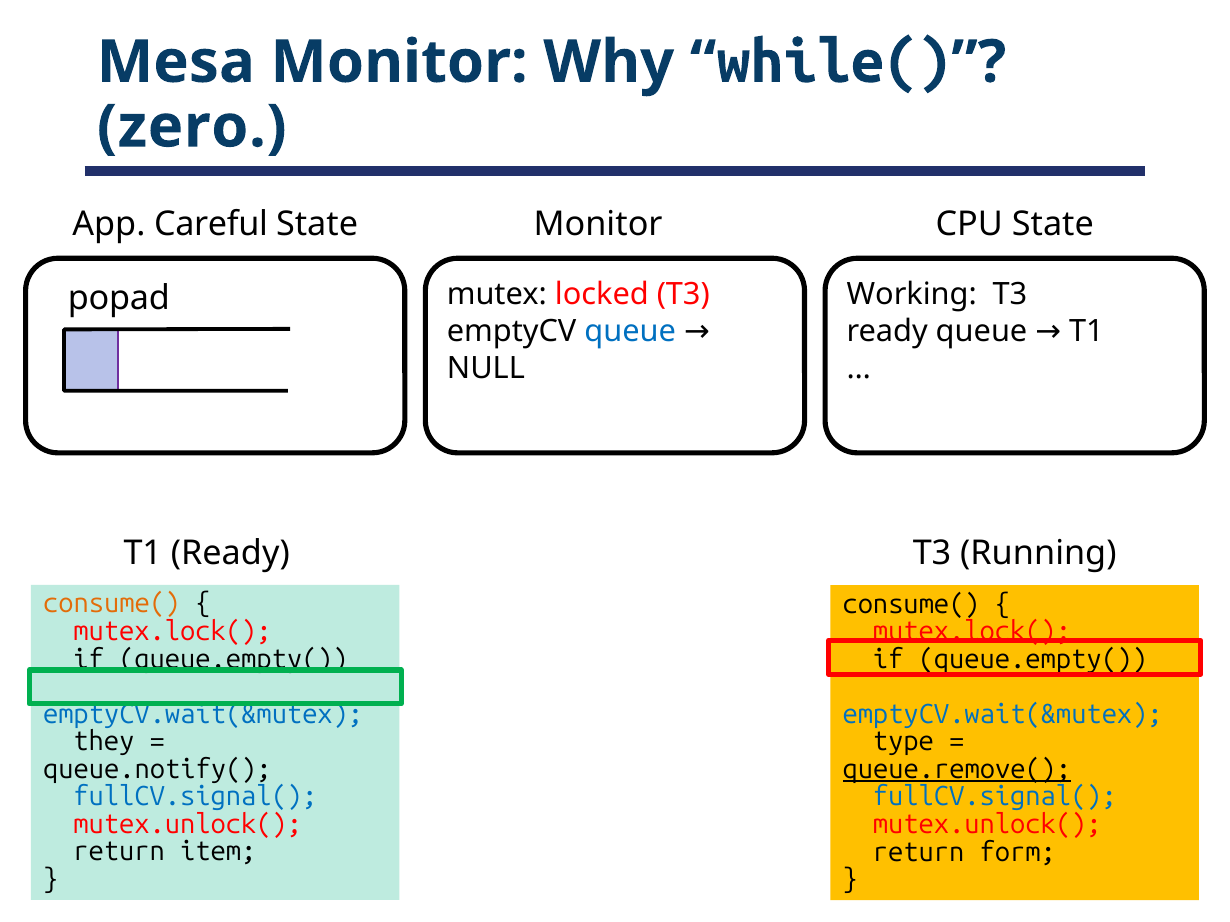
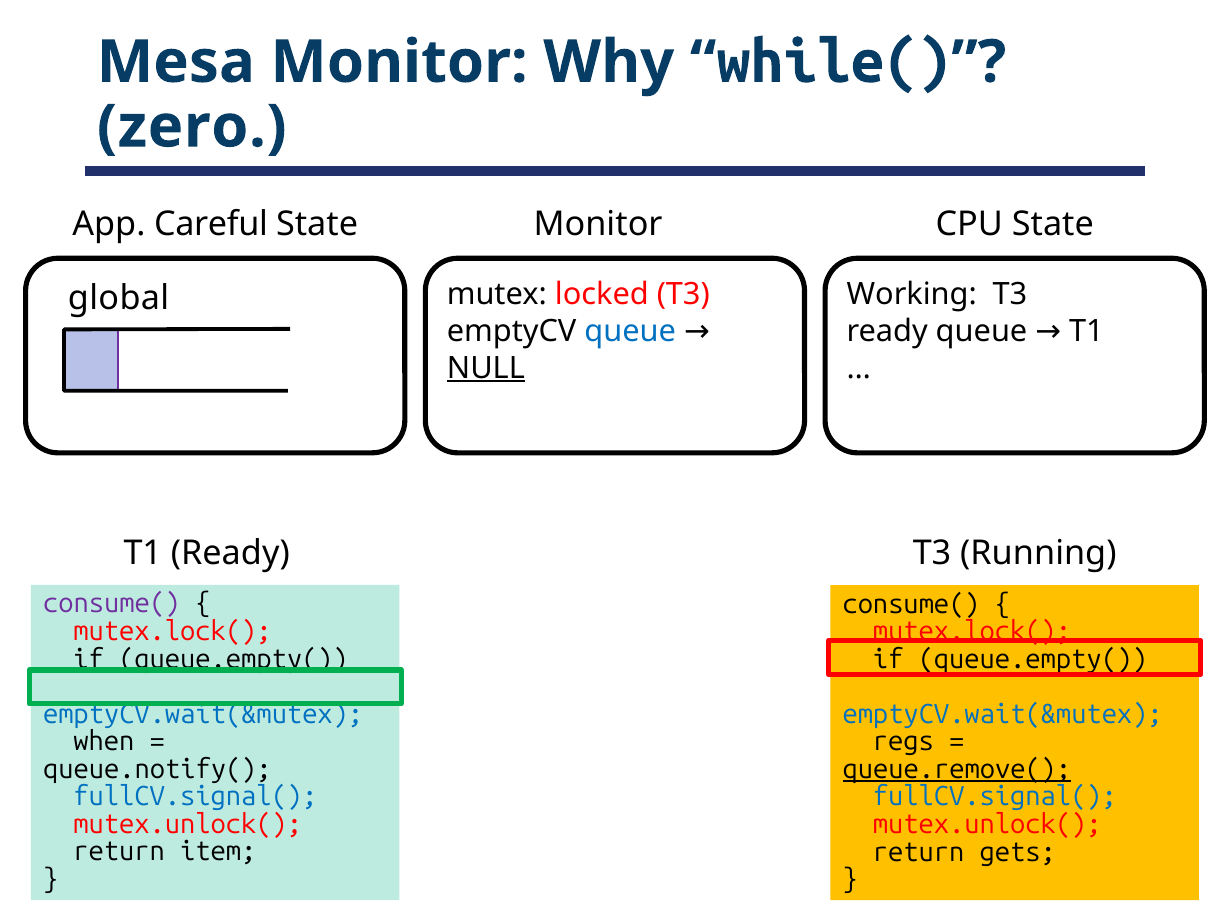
popad: popad -> global
NULL underline: none -> present
consume( at (112, 604) colour: orange -> purple
they: they -> when
type: type -> regs
form: form -> gets
